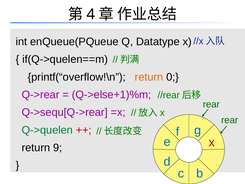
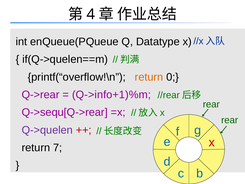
Q->else+1)%m: Q->else+1)%m -> Q->info+1)%m
Q->quelen colour: green -> purple
9: 9 -> 7
